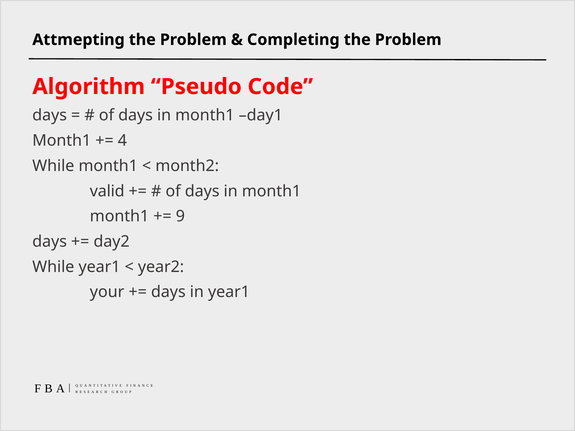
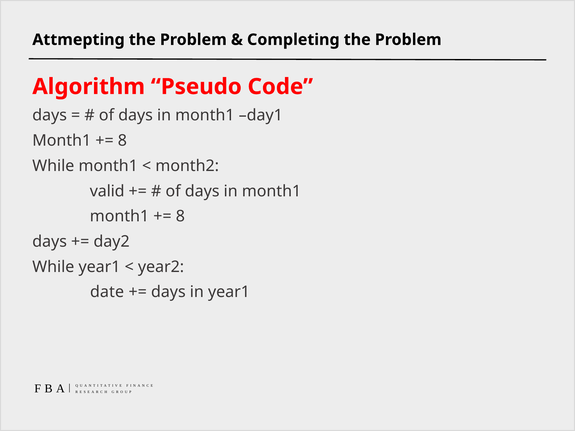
4 at (122, 141): 4 -> 8
9 at (180, 216): 9 -> 8
your: your -> date
